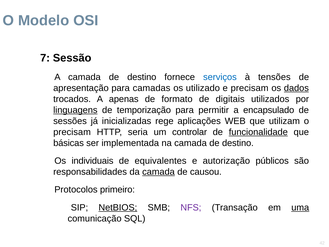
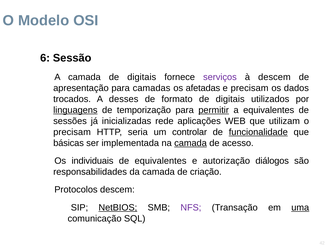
7: 7 -> 6
destino at (142, 77): destino -> digitais
serviços colour: blue -> purple
à tensões: tensões -> descem
utilizado: utilizado -> afetadas
dados underline: present -> none
apenas: apenas -> desses
permitir underline: none -> present
a encapsulado: encapsulado -> equivalentes
rege: rege -> rede
camada at (191, 143) underline: none -> present
destino at (238, 143): destino -> acesso
públicos: públicos -> diálogos
camada at (158, 172) underline: present -> none
causou: causou -> criação
primeiro at (117, 189): primeiro -> descem
